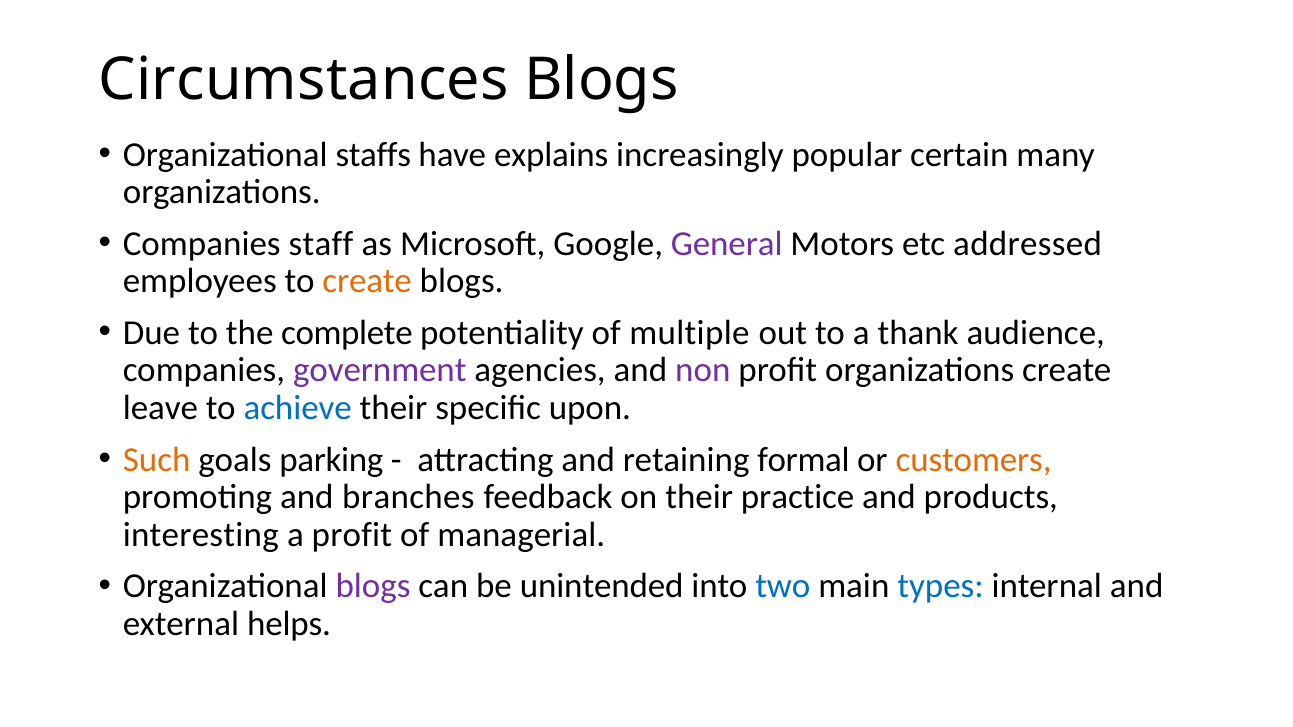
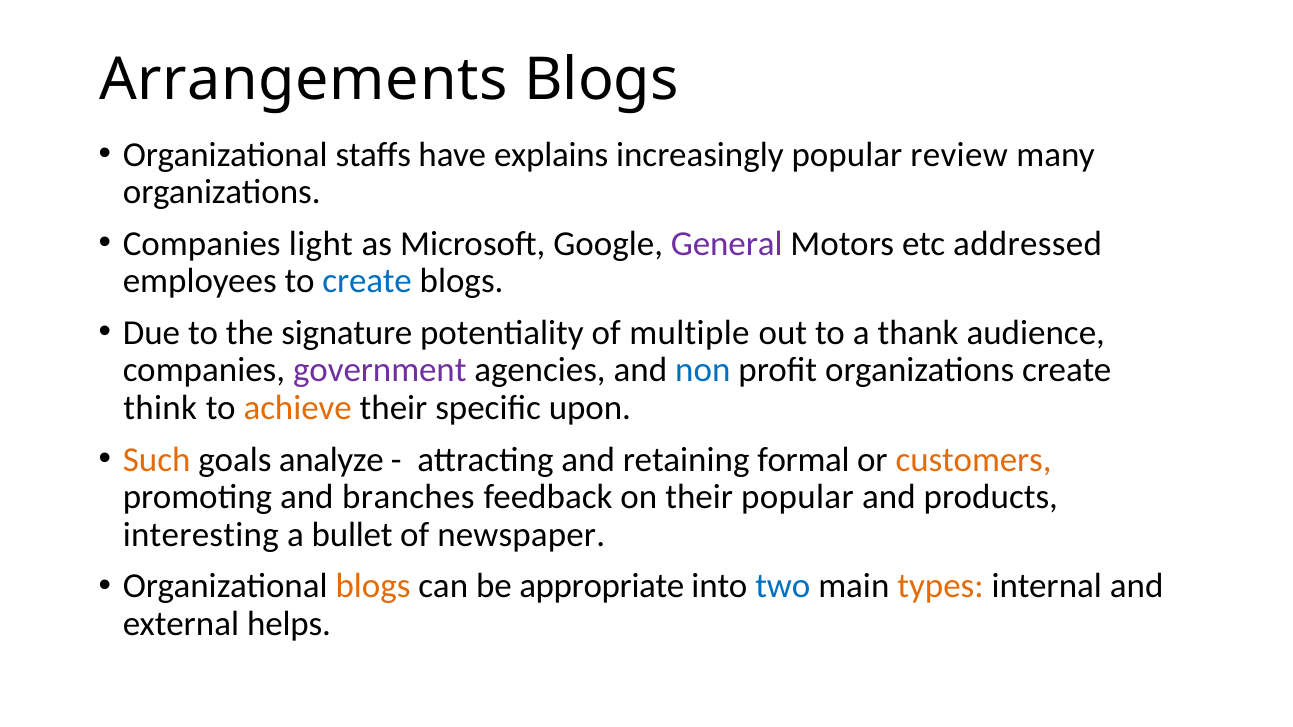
Circumstances: Circumstances -> Arrangements
certain: certain -> review
staff: staff -> light
create at (367, 282) colour: orange -> blue
complete: complete -> signature
non colour: purple -> blue
leave: leave -> think
achieve colour: blue -> orange
parking: parking -> analyze
their practice: practice -> popular
a profit: profit -> bullet
managerial: managerial -> newspaper
blogs at (373, 587) colour: purple -> orange
unintended: unintended -> appropriate
types colour: blue -> orange
